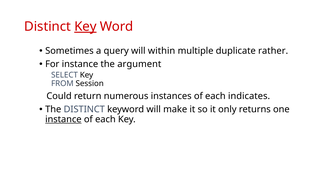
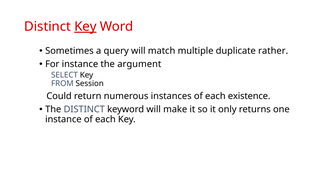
within: within -> match
indicates: indicates -> existence
instance at (63, 119) underline: present -> none
